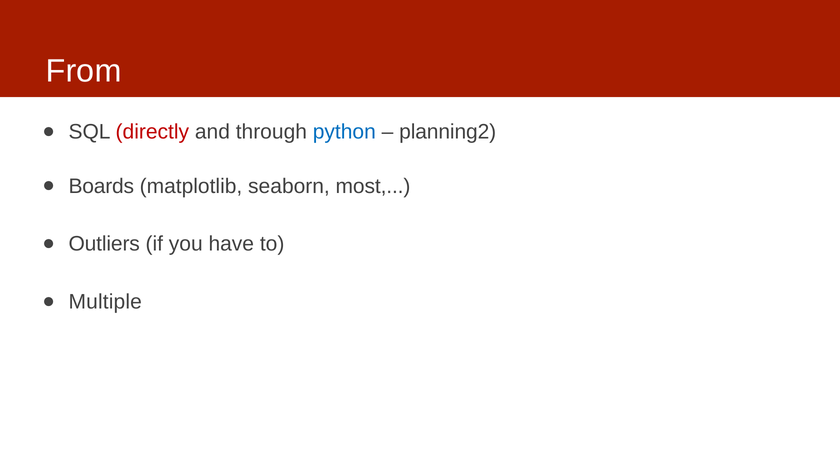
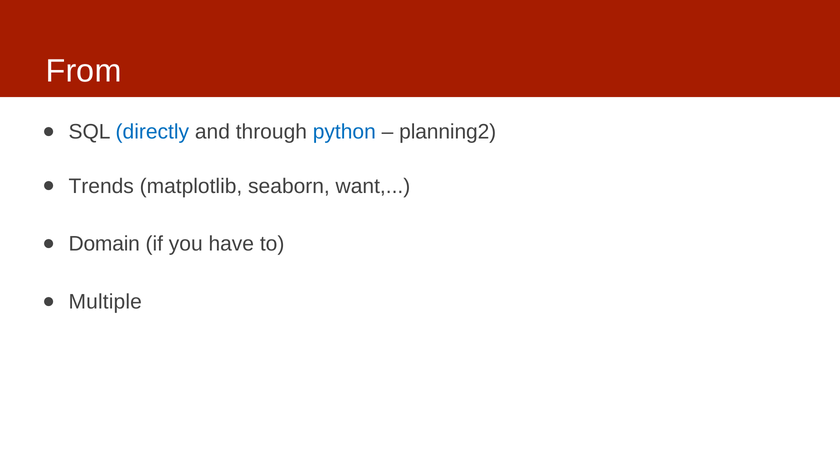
directly colour: red -> blue
Boards: Boards -> Trends
most: most -> want
Outliers: Outliers -> Domain
